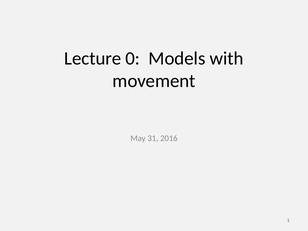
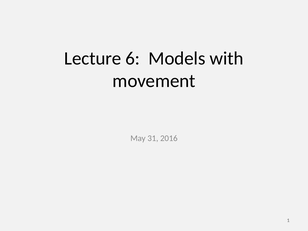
0: 0 -> 6
